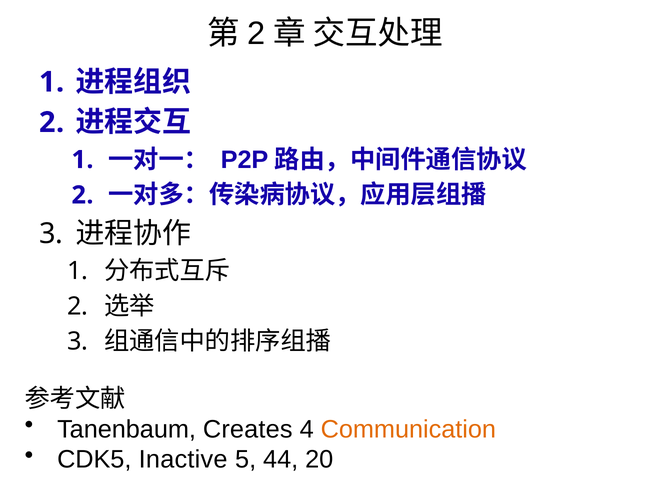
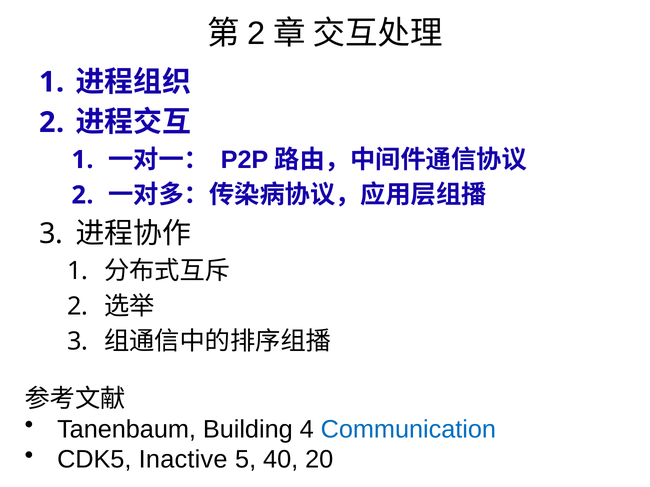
Creates: Creates -> Building
Communication colour: orange -> blue
44: 44 -> 40
